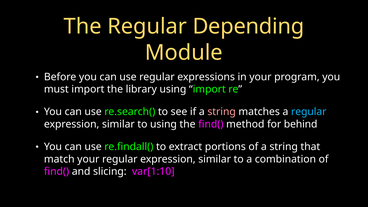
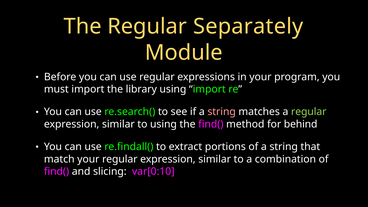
Depending: Depending -> Separately
regular at (309, 112) colour: light blue -> light green
var[1:10: var[1:10 -> var[0:10
